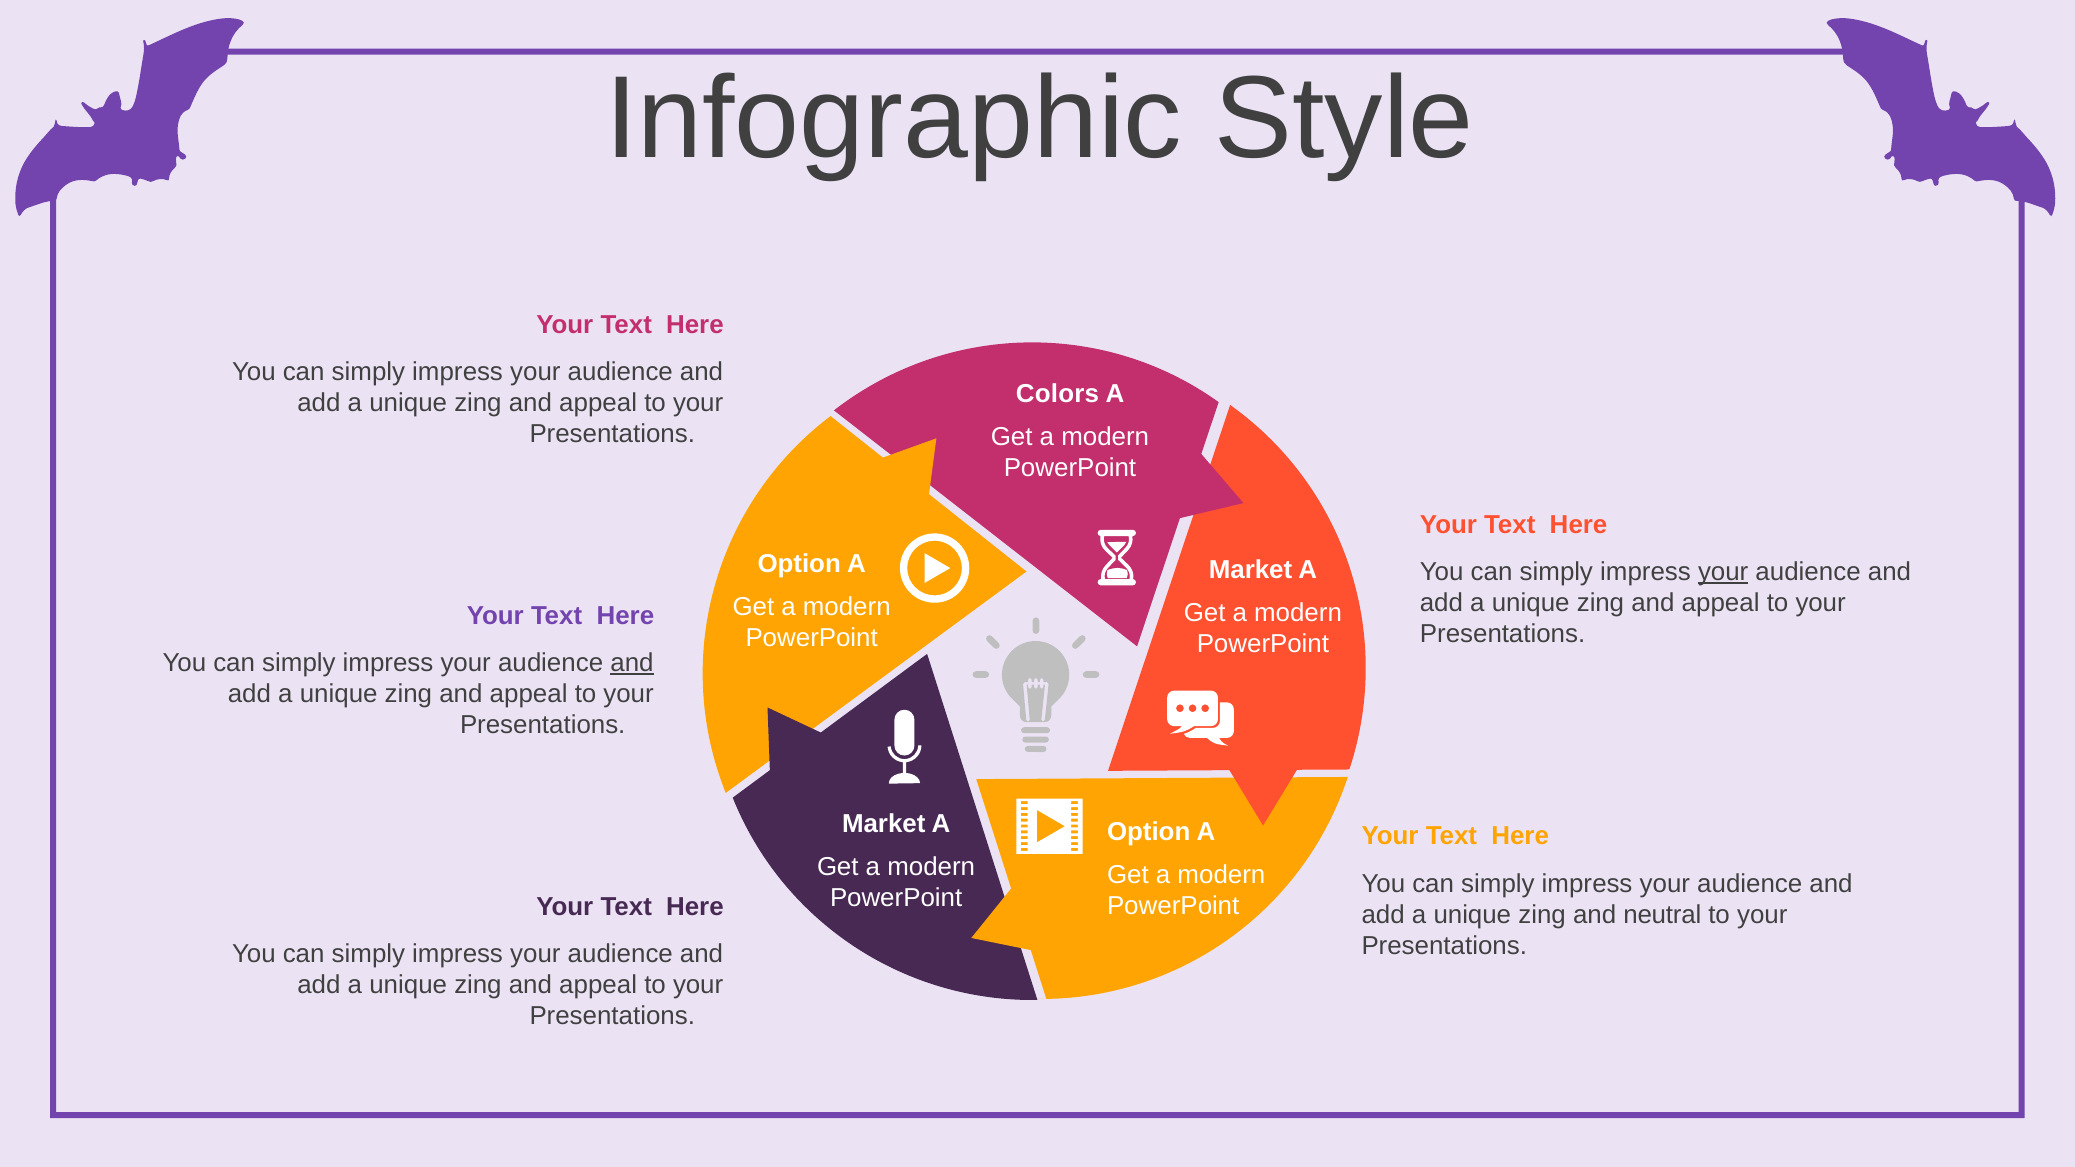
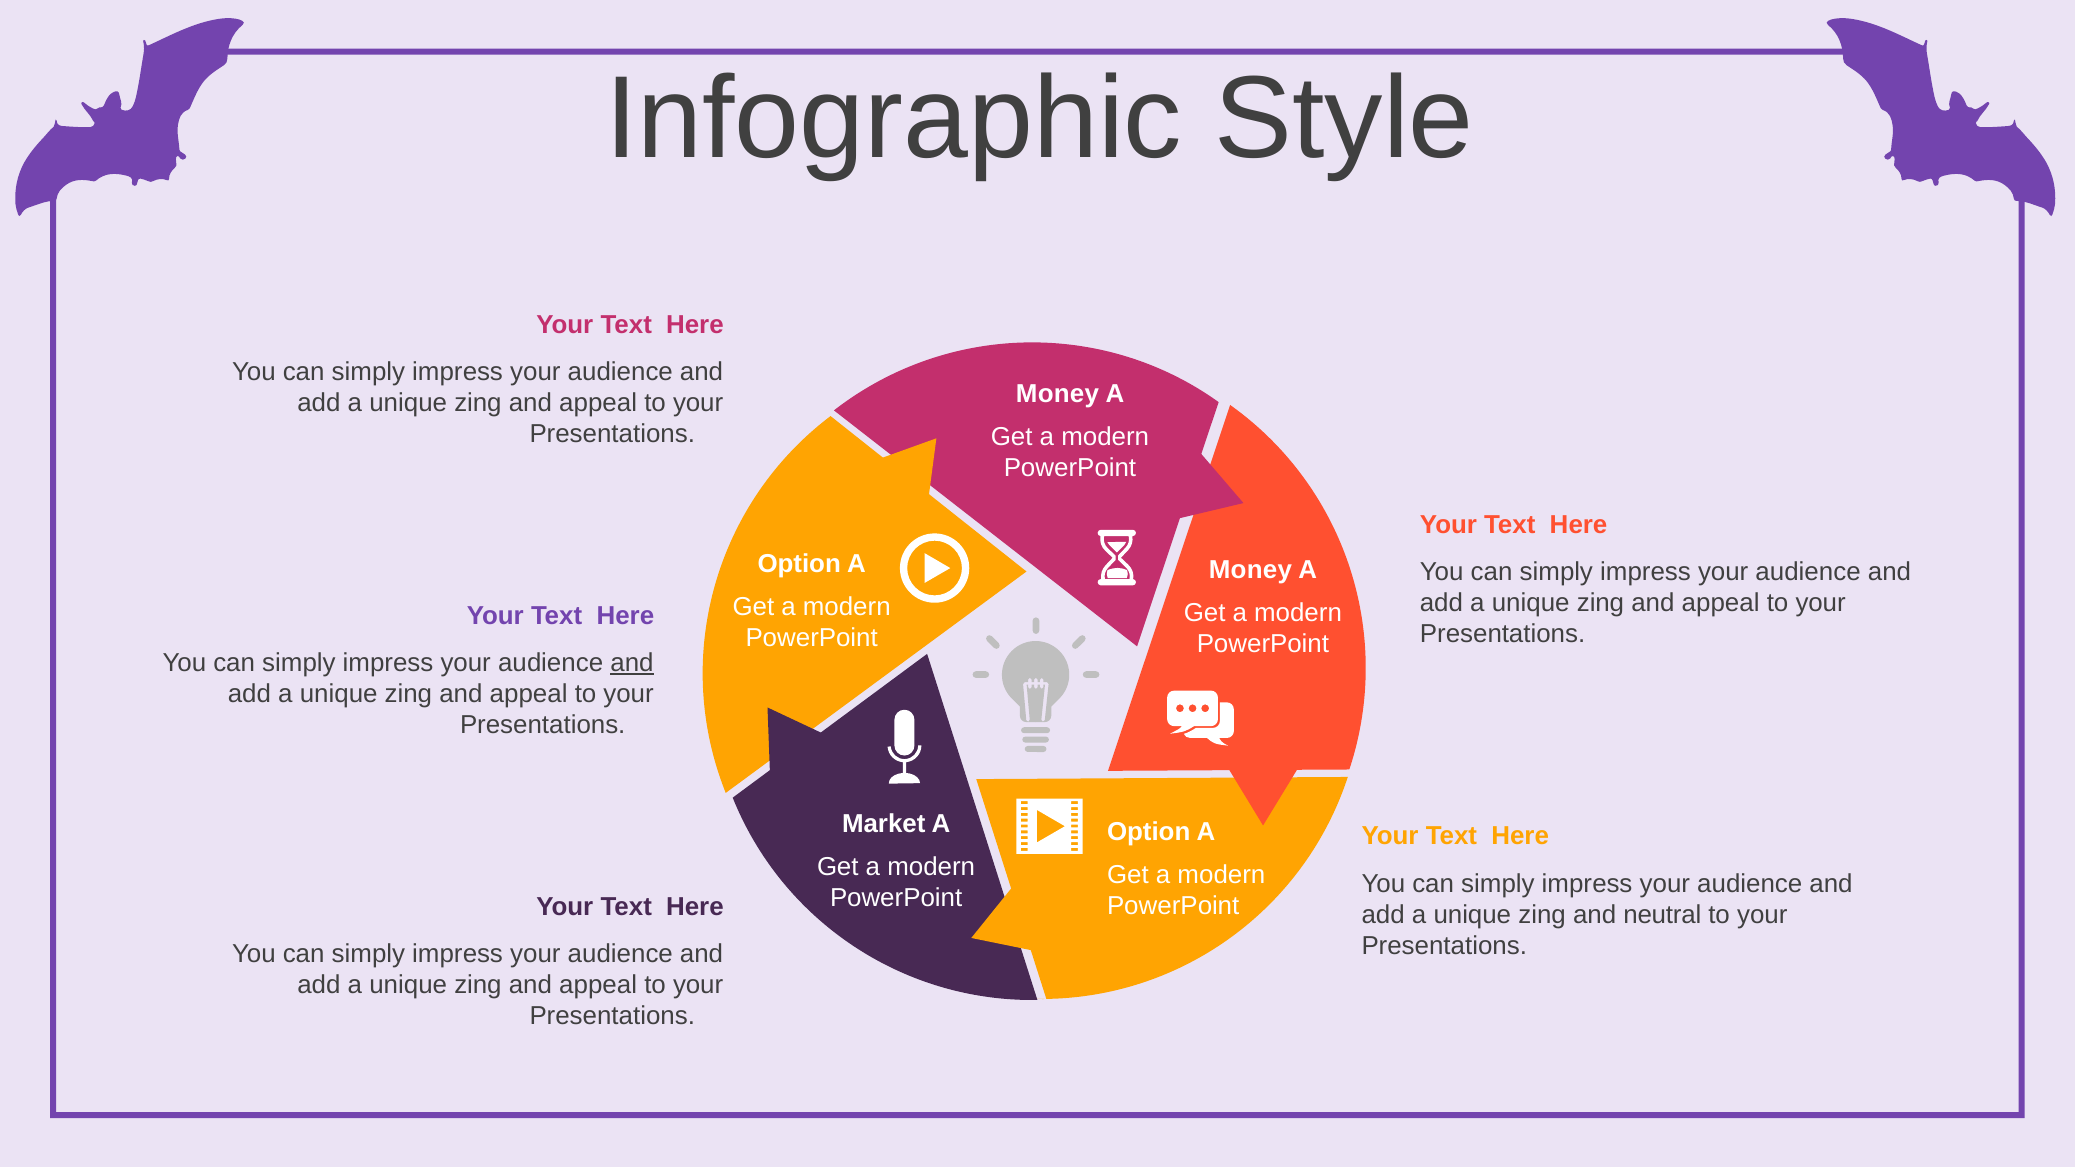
Colors at (1057, 394): Colors -> Money
Market at (1251, 570): Market -> Money
your at (1723, 572) underline: present -> none
